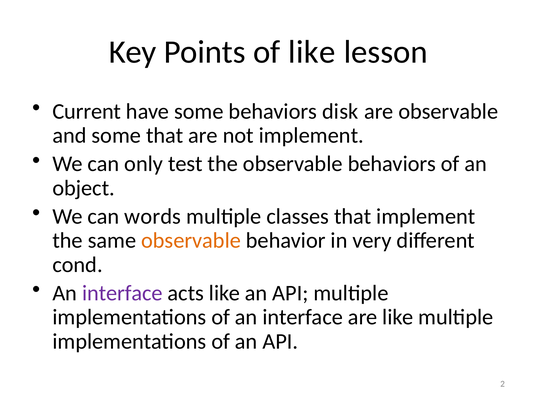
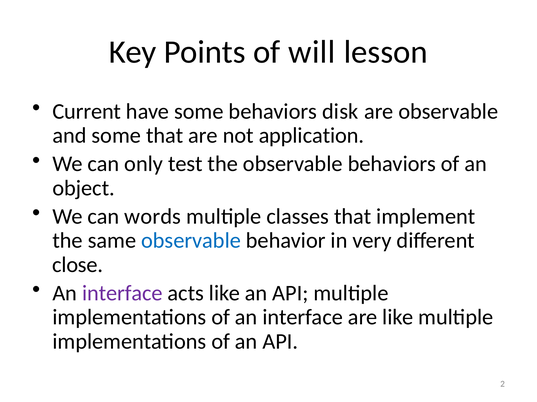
of like: like -> will
not implement: implement -> application
observable at (191, 241) colour: orange -> blue
cond: cond -> close
